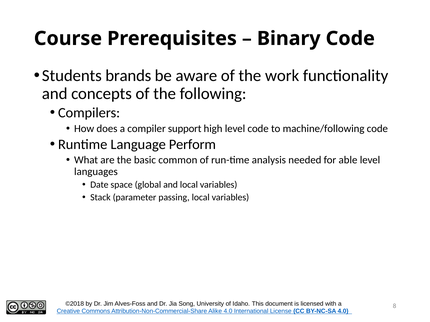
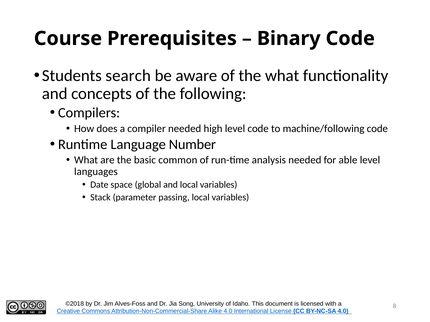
brands: brands -> search
the work: work -> what
compiler support: support -> needed
Perform: Perform -> Number
